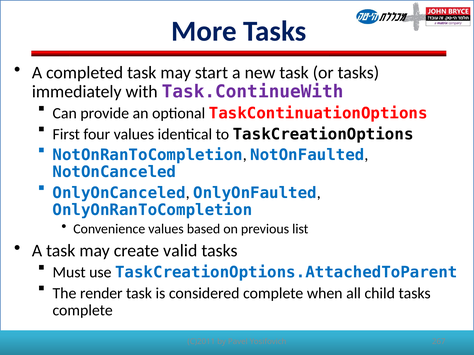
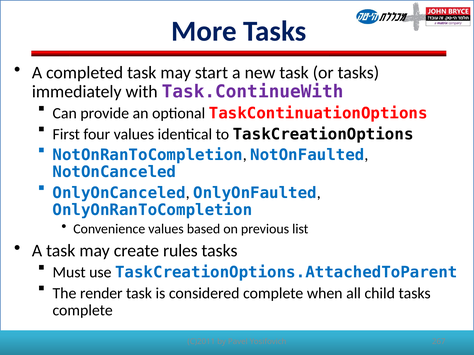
valid: valid -> rules
